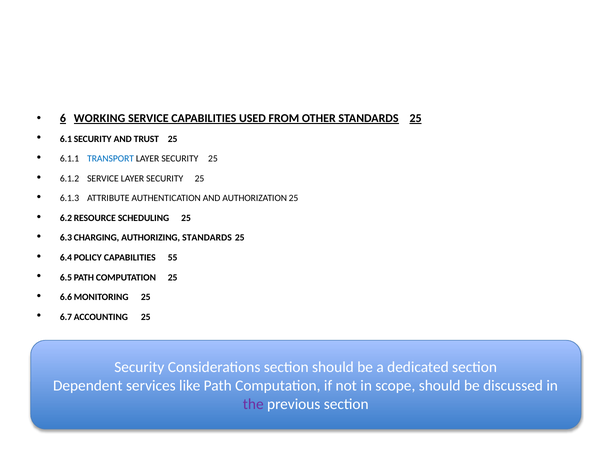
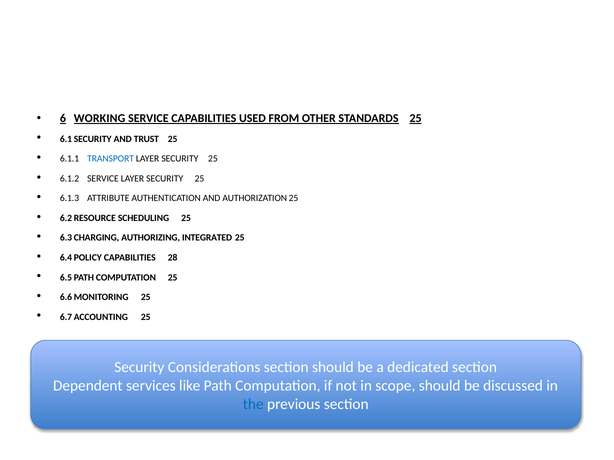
AUTHORIZING STANDARDS: STANDARDS -> INTEGRATED
55: 55 -> 28
the colour: purple -> blue
